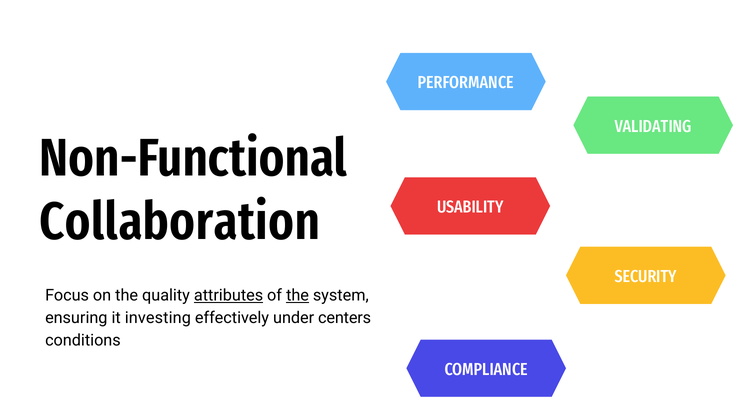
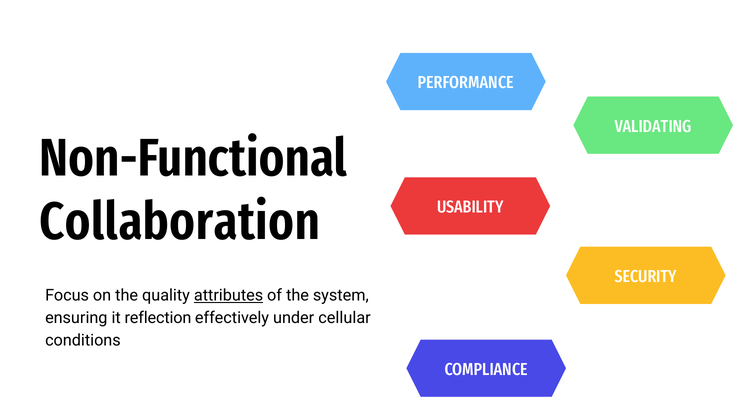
the at (298, 296) underline: present -> none
investing: investing -> reflection
centers: centers -> cellular
